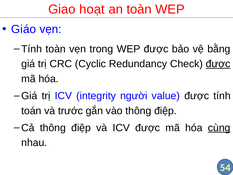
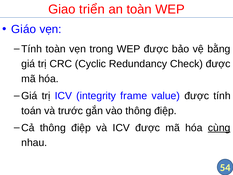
hoạt: hoạt -> triển
được at (218, 64) underline: present -> none
người: người -> frame
